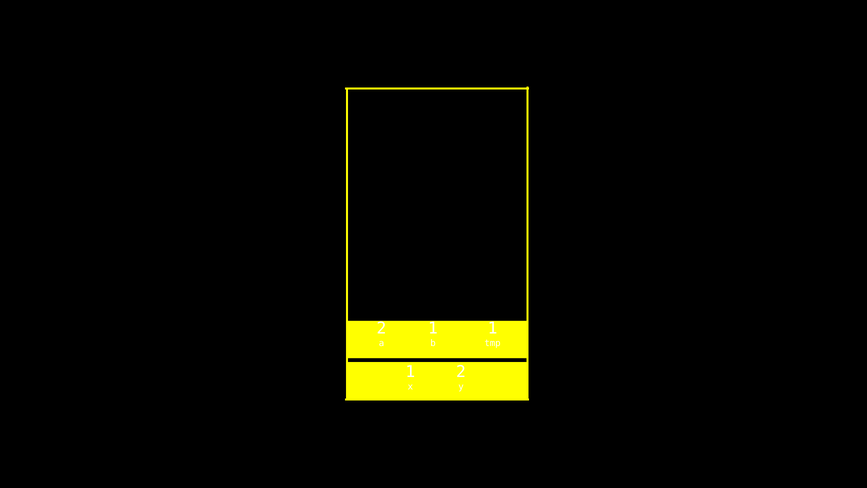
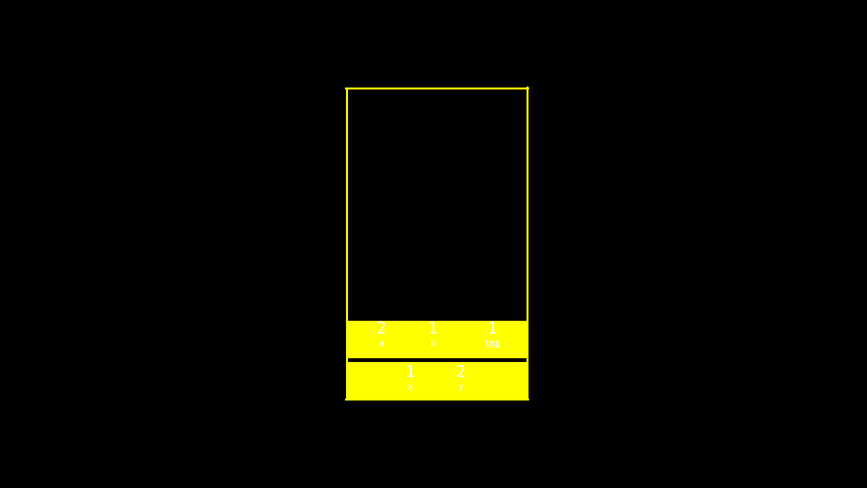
tmp underline: none -> present
